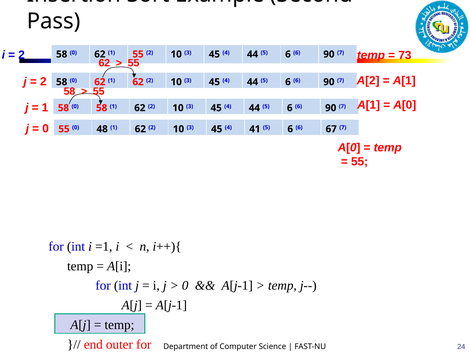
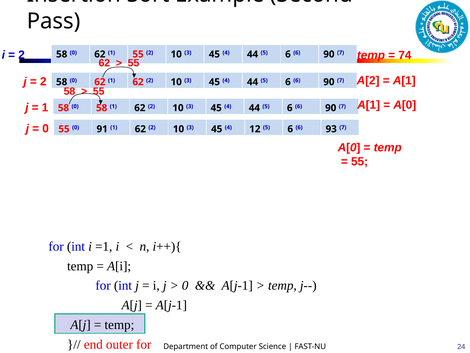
73: 73 -> 74
48: 48 -> 91
41: 41 -> 12
67: 67 -> 93
